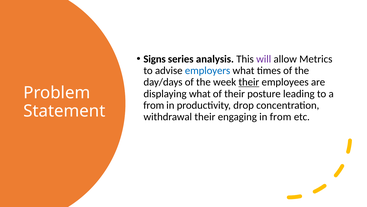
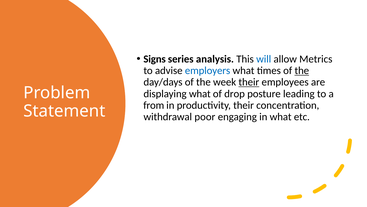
will colour: purple -> blue
the at (302, 70) underline: none -> present
of their: their -> drop
productivity drop: drop -> their
withdrawal their: their -> poor
in from: from -> what
